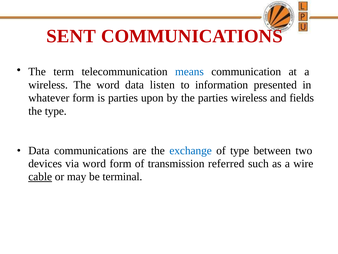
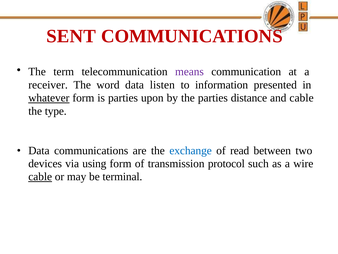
means colour: blue -> purple
wireless at (48, 85): wireless -> receiver
whatever underline: none -> present
parties wireless: wireless -> distance
and fields: fields -> cable
of type: type -> read
via word: word -> using
referred: referred -> protocol
